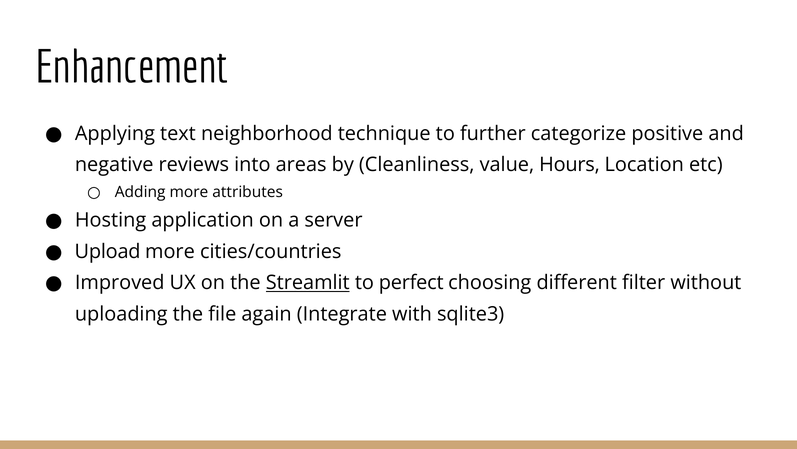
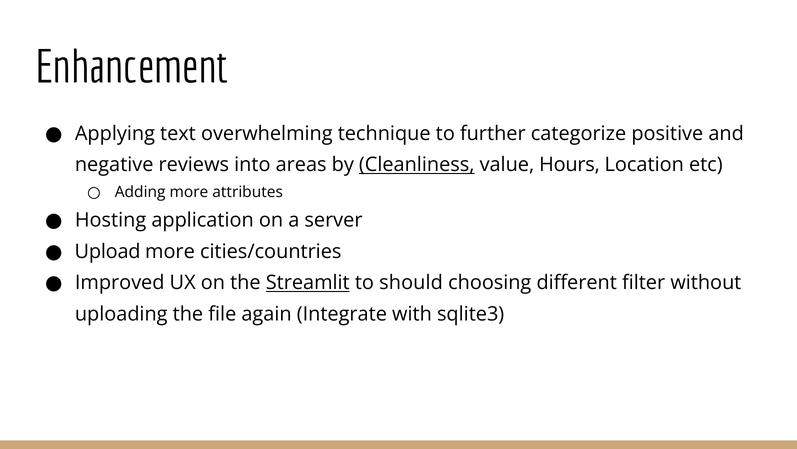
neighborhood: neighborhood -> overwhelming
Cleanliness underline: none -> present
perfect: perfect -> should
